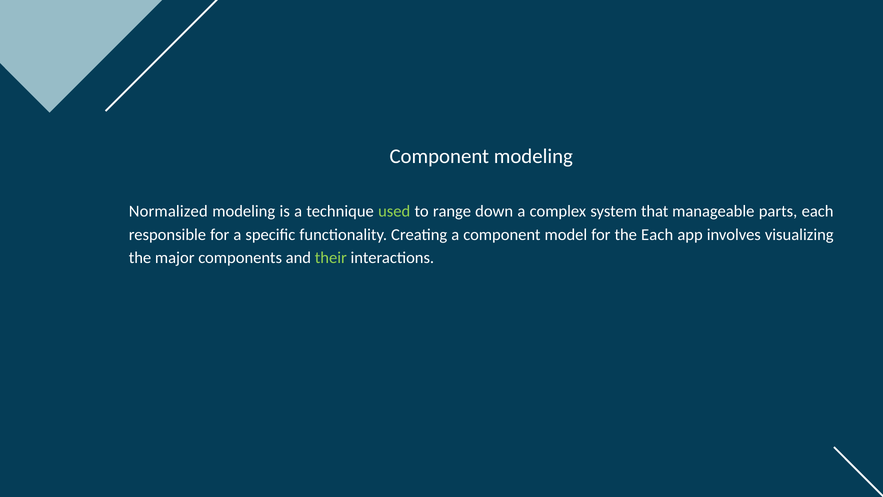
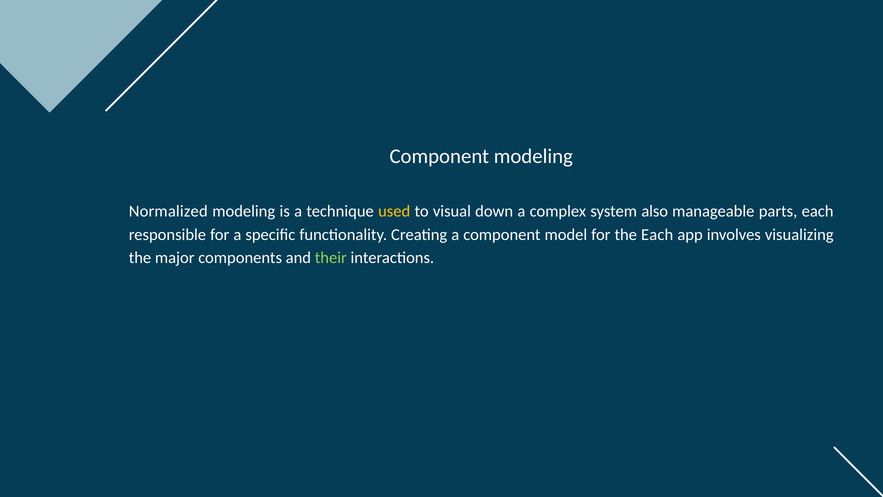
used colour: light green -> yellow
range: range -> visual
that: that -> also
